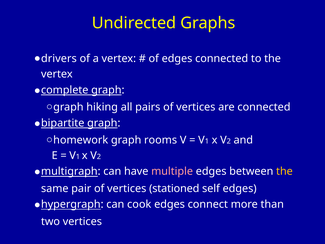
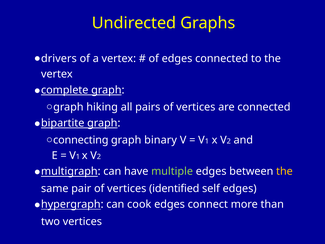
homework: homework -> connecting
rooms: rooms -> binary
multiple colour: pink -> light green
stationed: stationed -> identified
